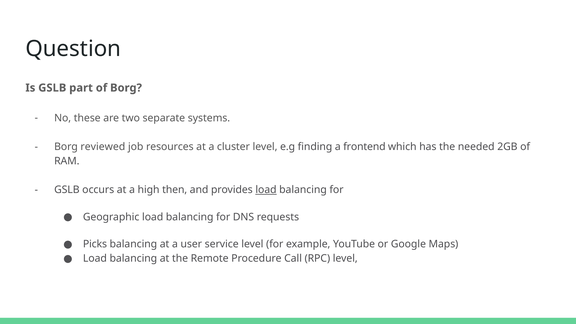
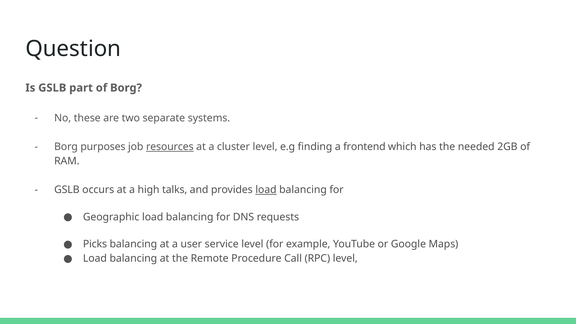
reviewed: reviewed -> purposes
resources underline: none -> present
then: then -> talks
